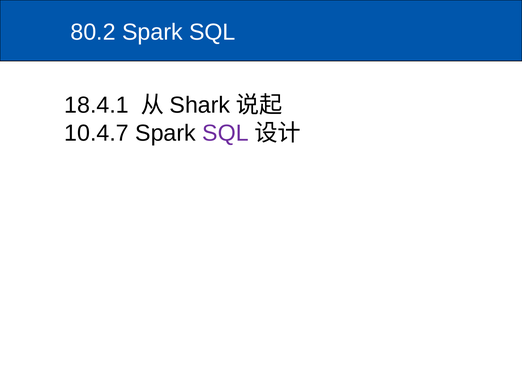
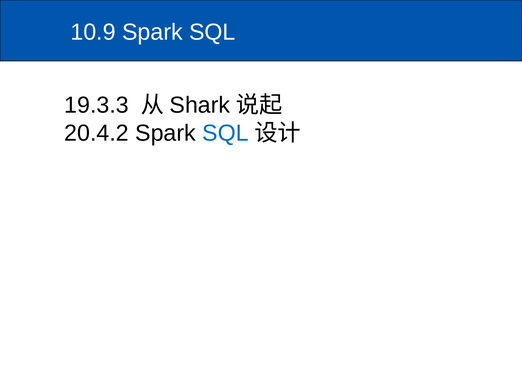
80.2: 80.2 -> 10.9
18.4.1: 18.4.1 -> 19.3.3
10.4.7: 10.4.7 -> 20.4.2
SQL at (226, 133) colour: purple -> blue
